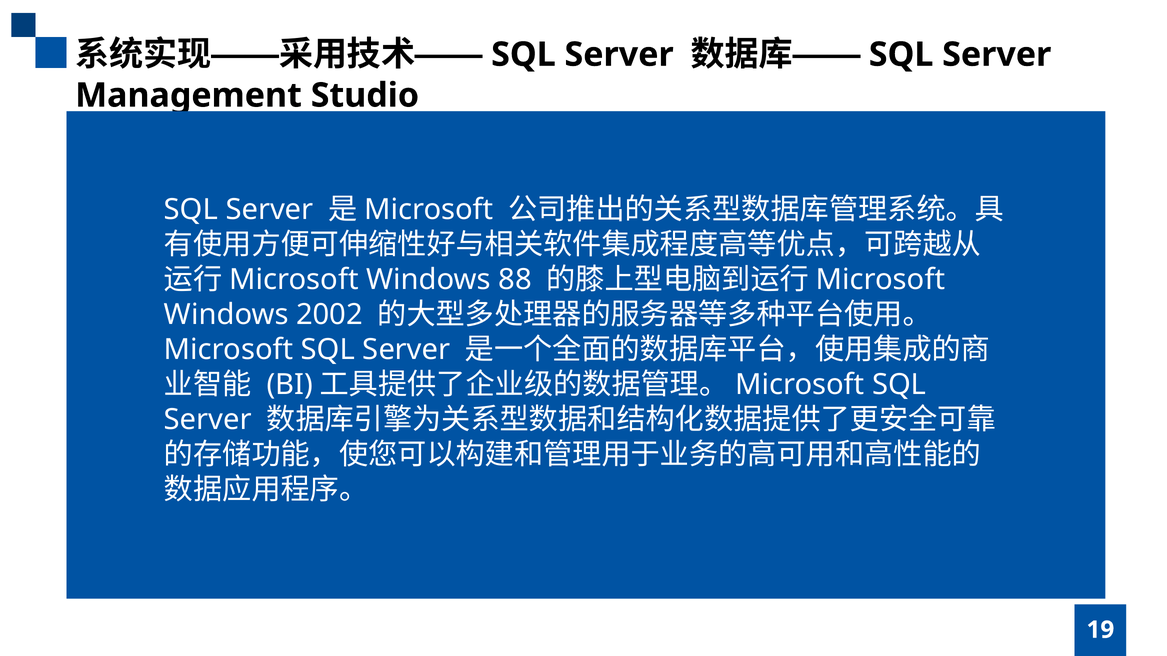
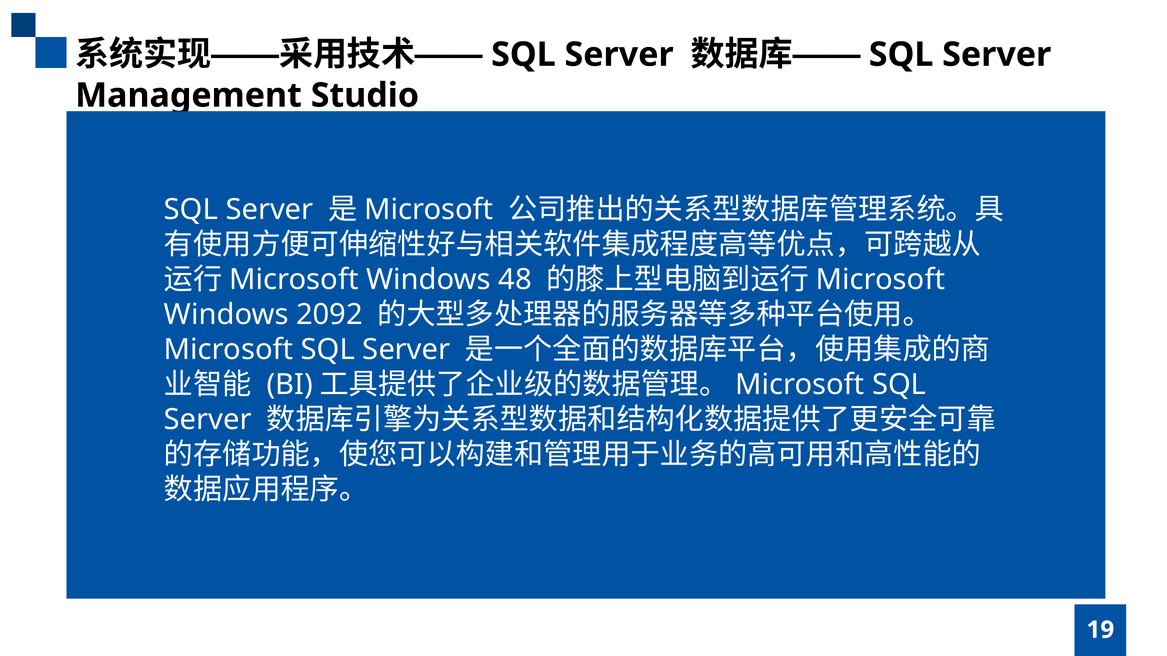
88: 88 -> 48
2002: 2002 -> 2092
